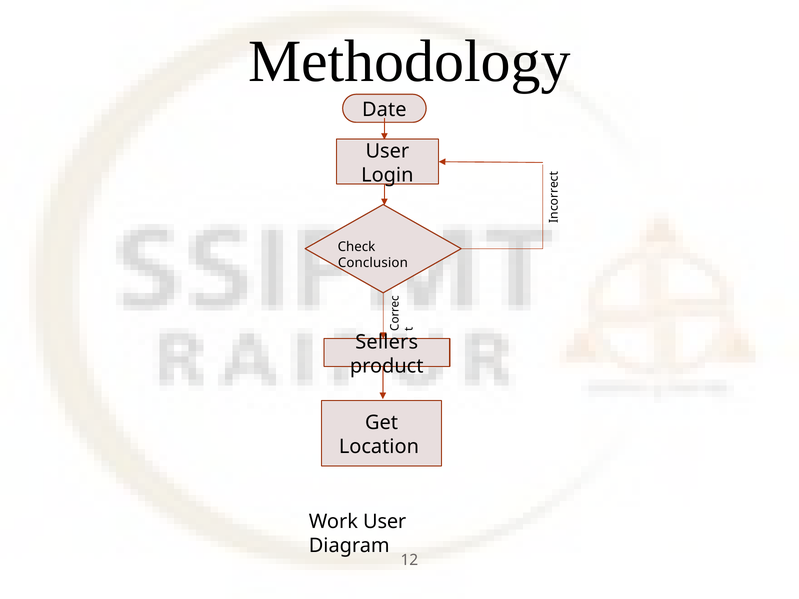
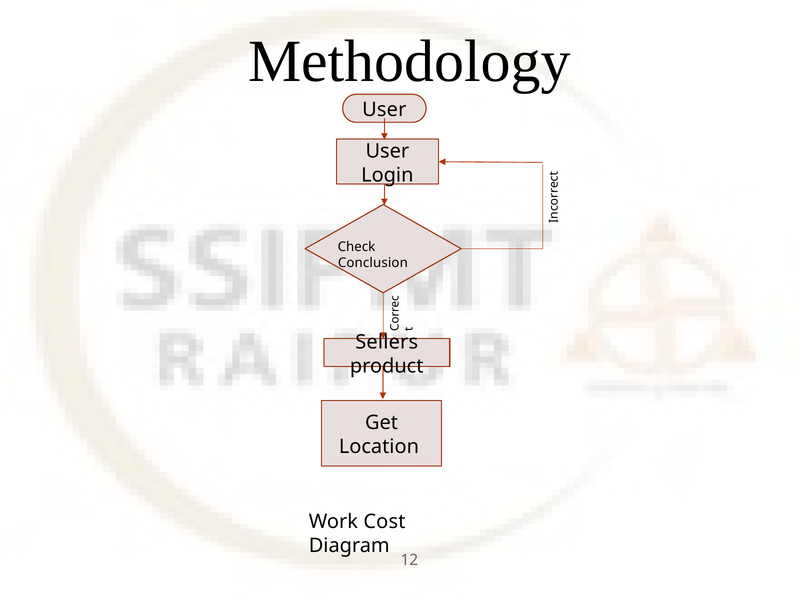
Date at (384, 110): Date -> User
Work User: User -> Cost
